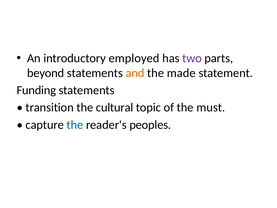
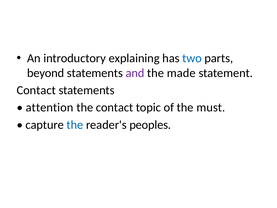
employed: employed -> explaining
two colour: purple -> blue
and colour: orange -> purple
Funding at (36, 90): Funding -> Contact
transition: transition -> attention
the cultural: cultural -> contact
